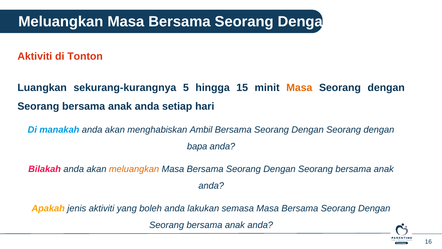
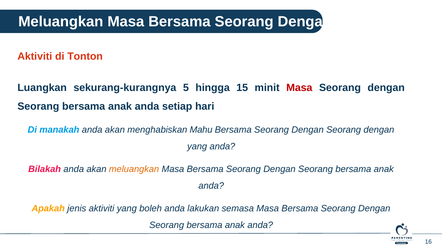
Masa at (299, 88) colour: orange -> red
Ambil: Ambil -> Mahu
bapa at (197, 146): bapa -> yang
